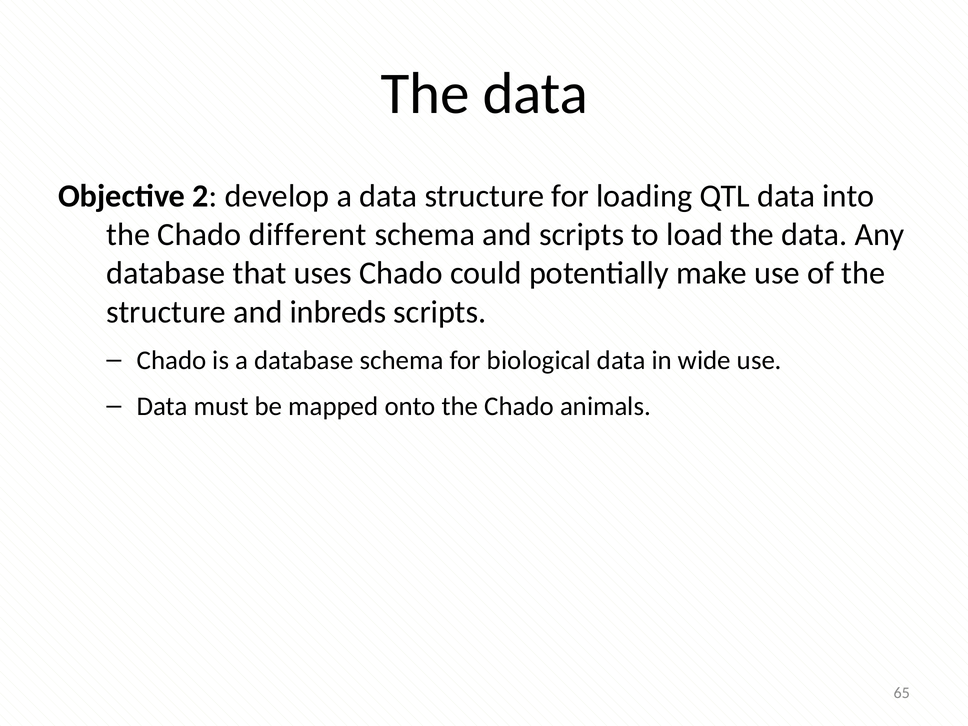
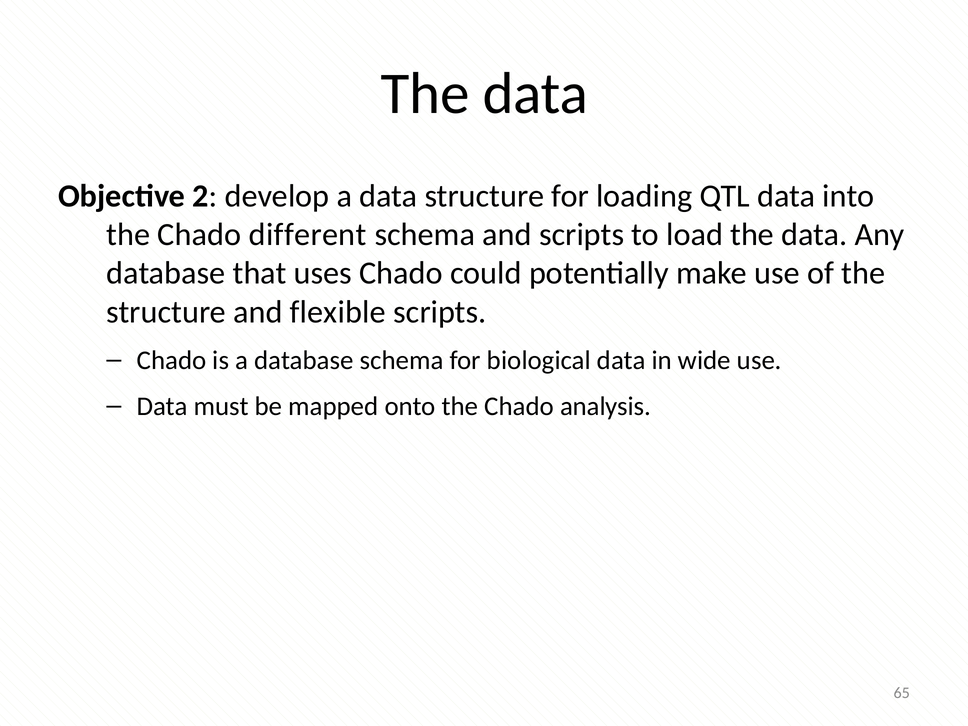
inbreds: inbreds -> flexible
animals: animals -> analysis
